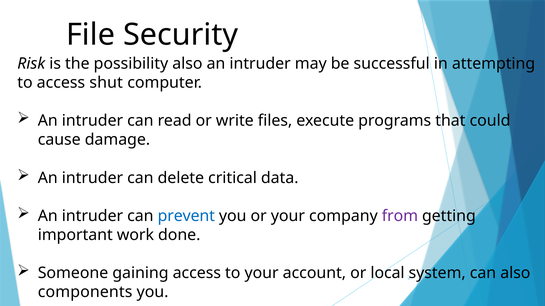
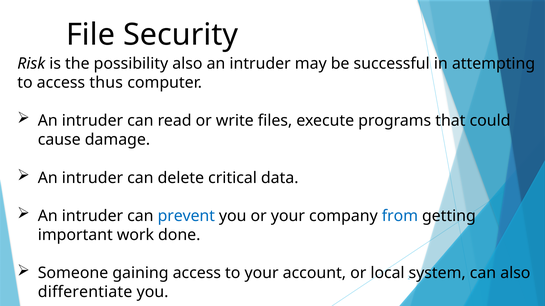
shut: shut -> thus
from colour: purple -> blue
components: components -> differentiate
